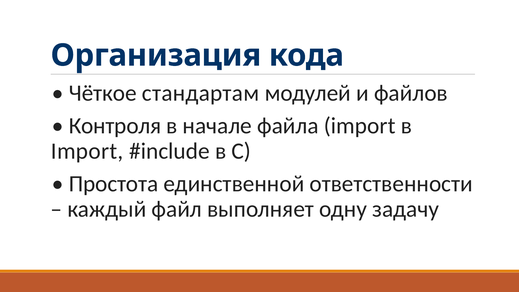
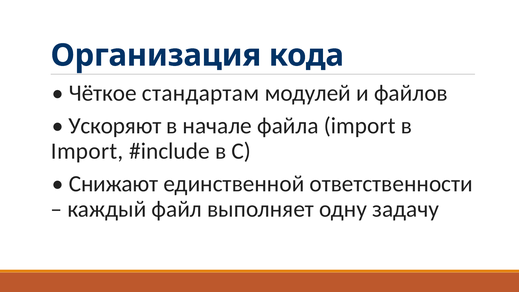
Контроля: Контроля -> Ускоряют
Простота: Простота -> Снижают
